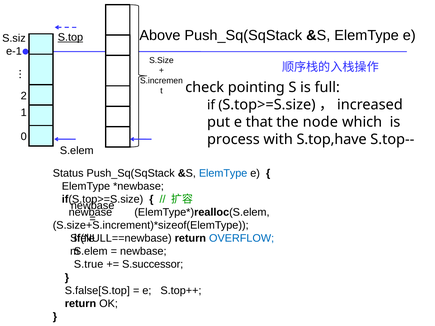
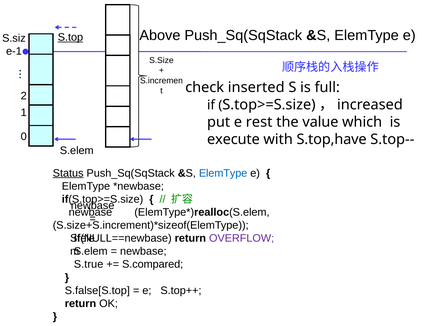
pointing: pointing -> inserted
that: that -> rest
node: node -> value
process: process -> execute
Status underline: none -> present
OVERFLOW colour: blue -> purple
S.successor: S.successor -> S.compared
